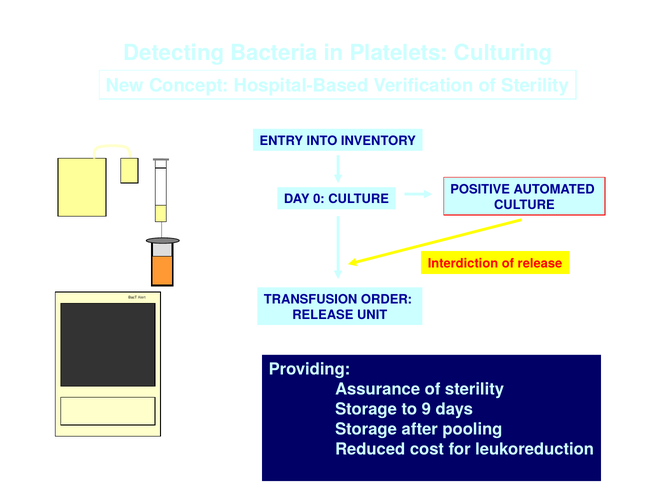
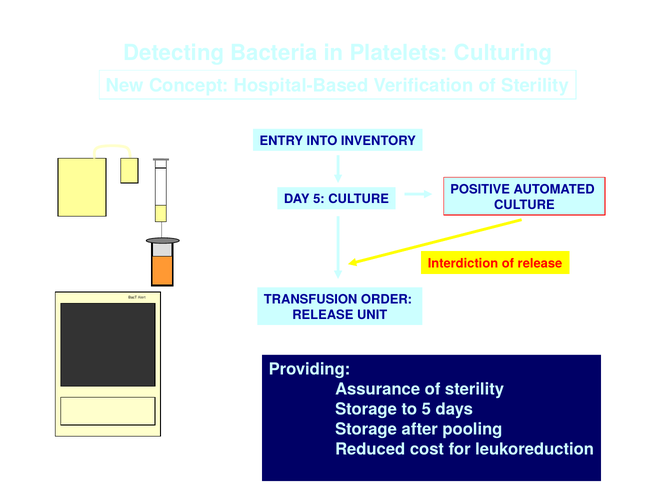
DAY 0: 0 -> 5
to 9: 9 -> 5
